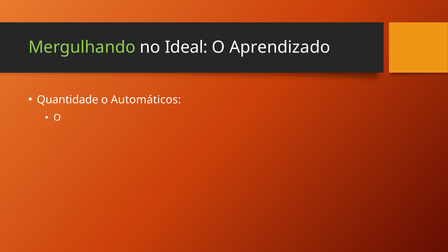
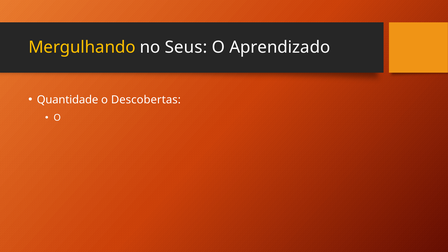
Mergulhando colour: light green -> yellow
Ideal: Ideal -> Seus
Automáticos: Automáticos -> Descobertas
